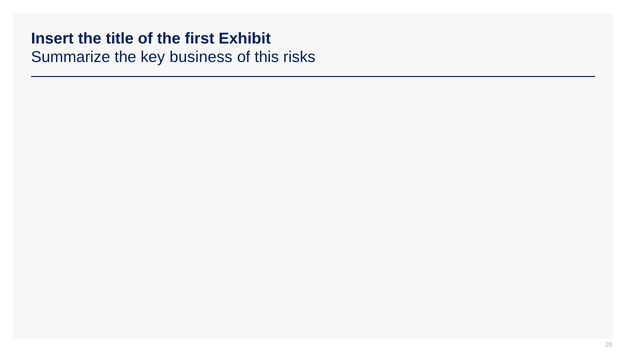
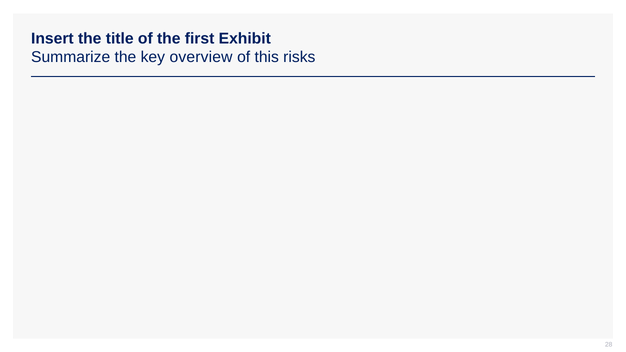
business: business -> overview
